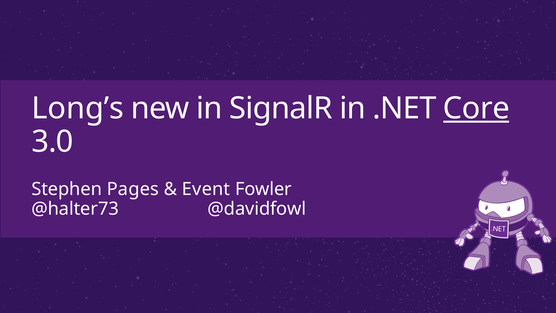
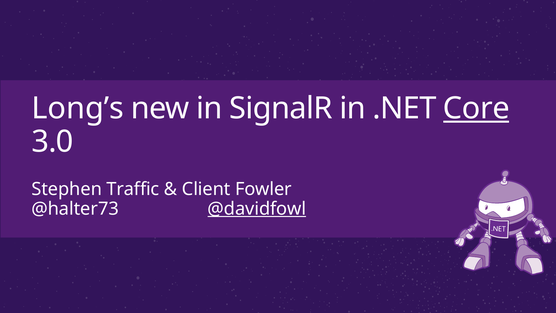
Pages: Pages -> Traffic
Event: Event -> Client
@davidfowl underline: none -> present
